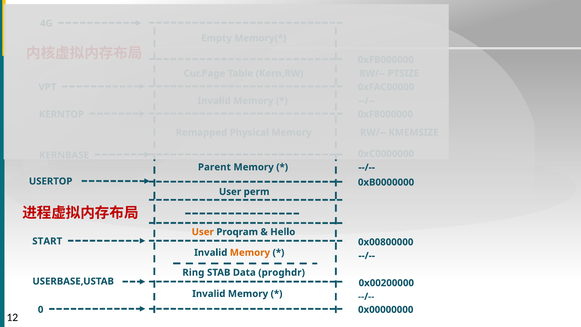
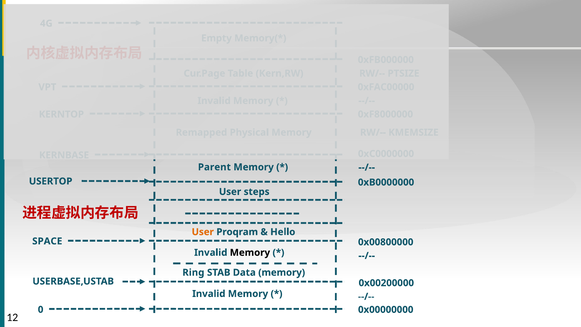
perm: perm -> steps
START: START -> SPACE
Memory at (250, 252) colour: orange -> black
Data proghdr: proghdr -> memory
